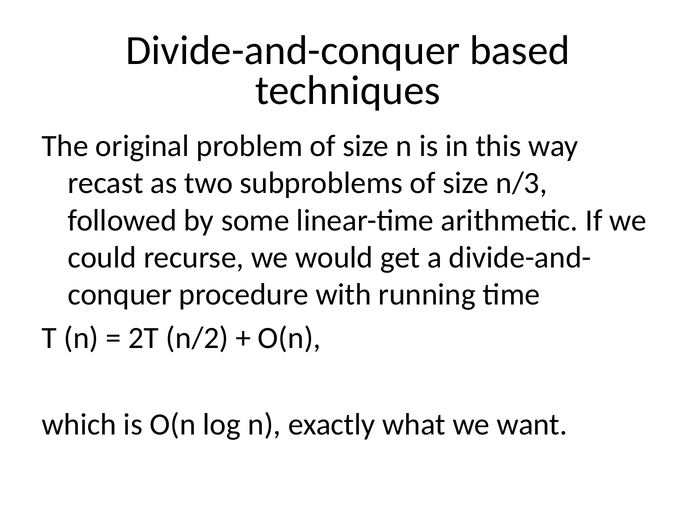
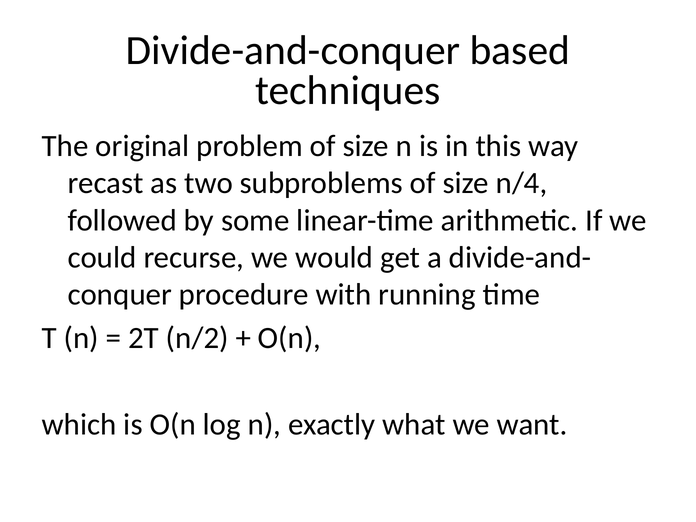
n/3: n/3 -> n/4
